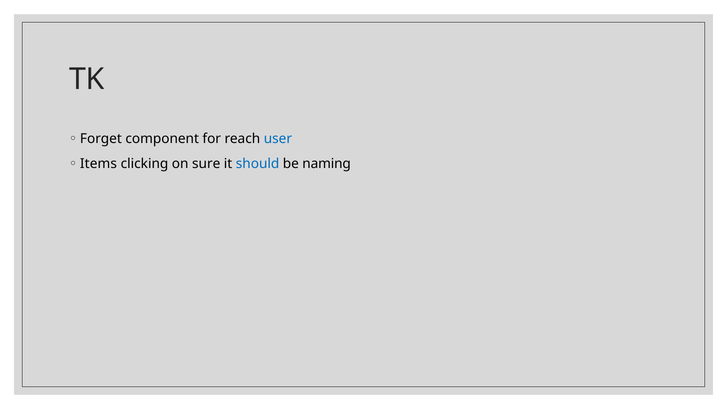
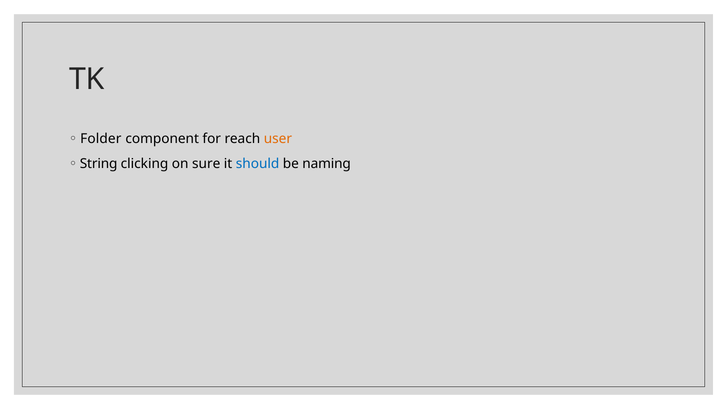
Forget: Forget -> Folder
user colour: blue -> orange
Items: Items -> String
